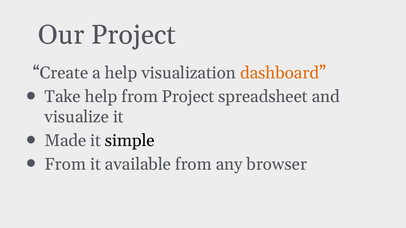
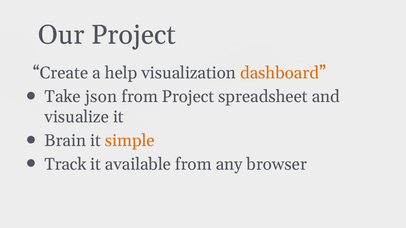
Take help: help -> json
Made: Made -> Brain
simple colour: black -> orange
From at (65, 164): From -> Track
